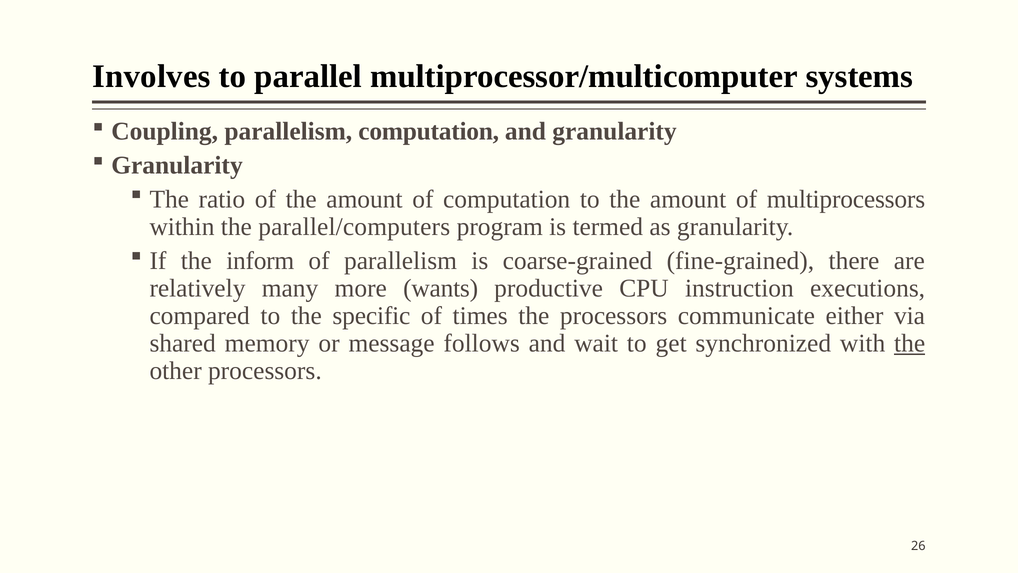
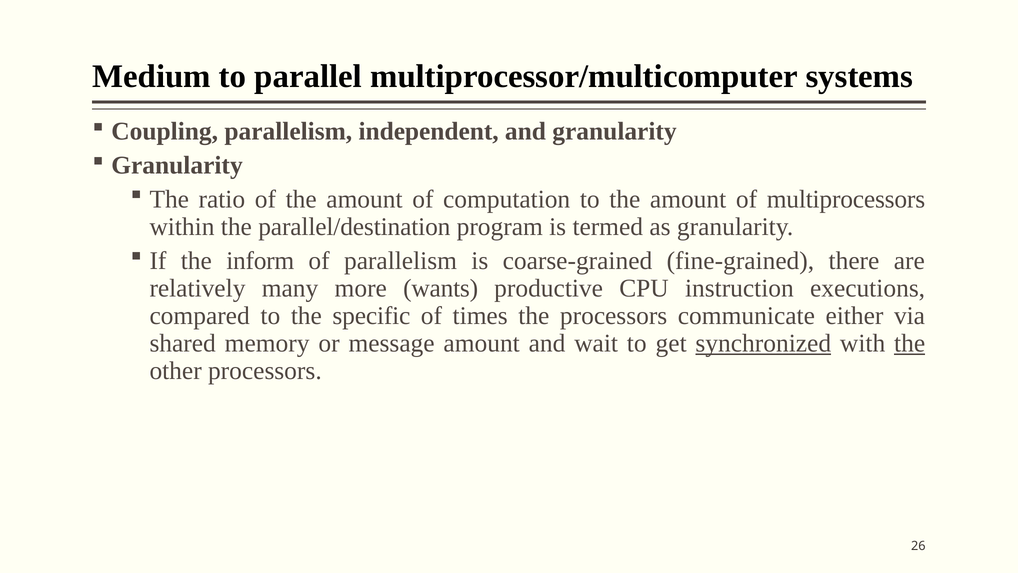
Involves: Involves -> Medium
parallelism computation: computation -> independent
parallel/computers: parallel/computers -> parallel/destination
message follows: follows -> amount
synchronized underline: none -> present
